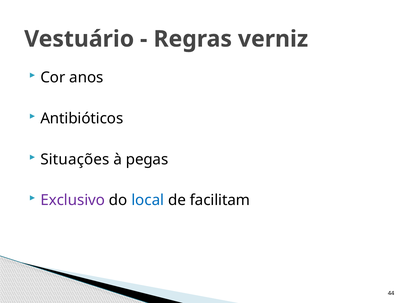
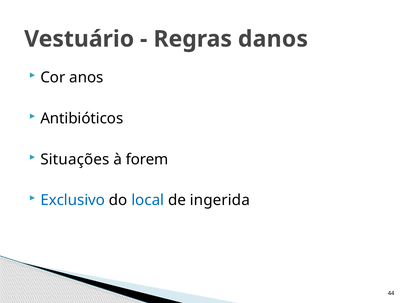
verniz: verniz -> danos
pegas: pegas -> forem
Exclusivo colour: purple -> blue
facilitam: facilitam -> ingerida
